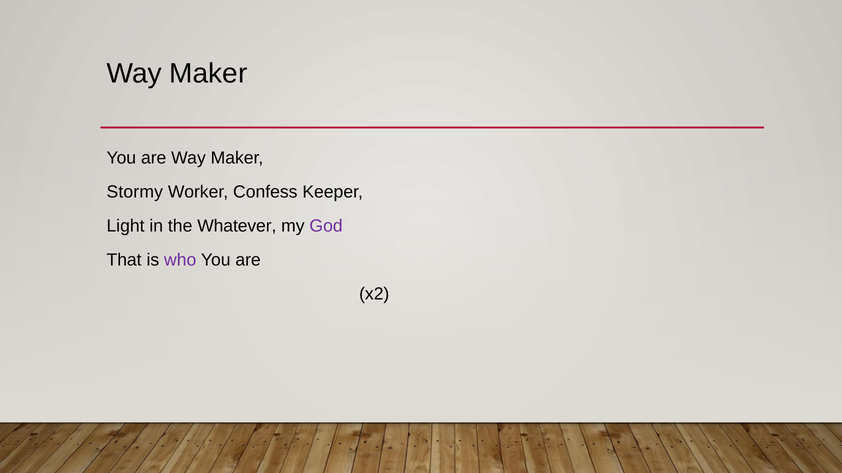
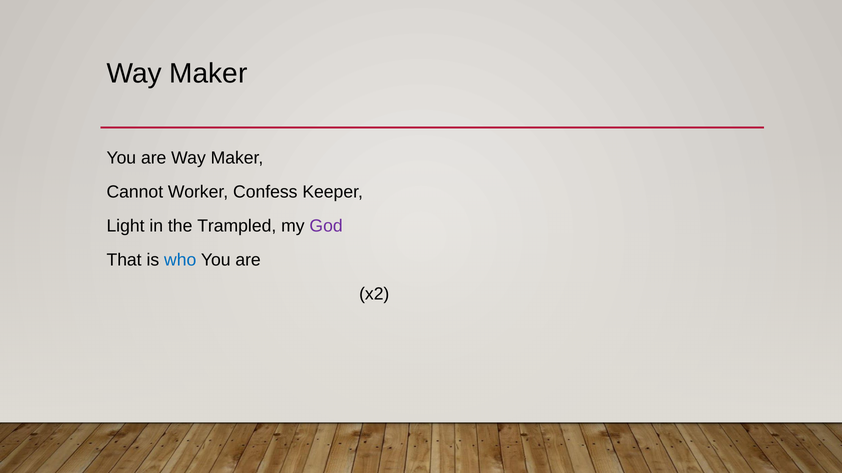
Stormy: Stormy -> Cannot
Whatever: Whatever -> Trampled
who colour: purple -> blue
